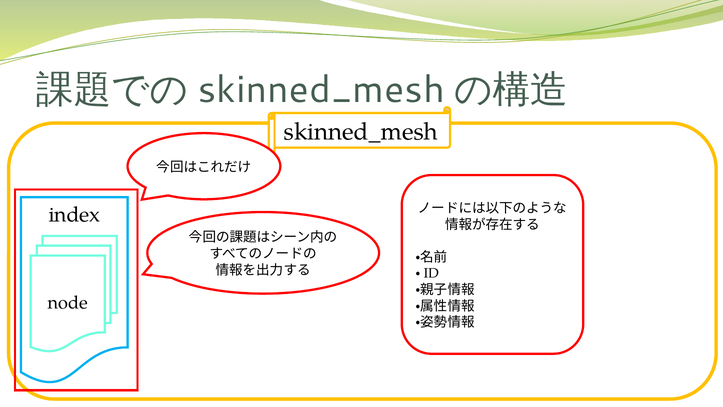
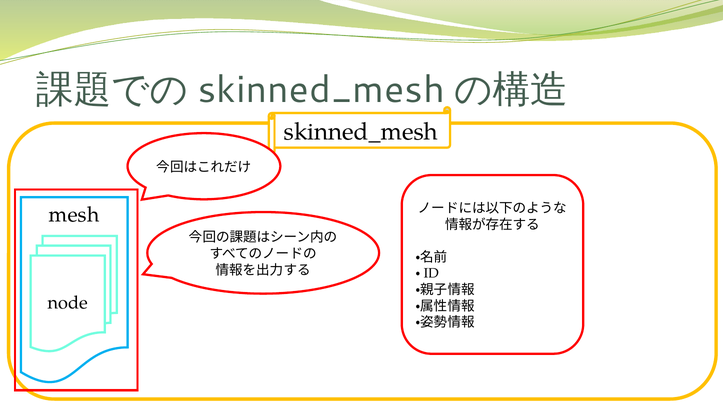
index: index -> mesh
